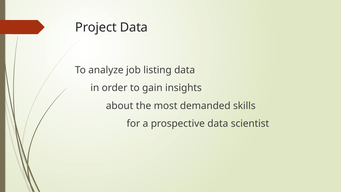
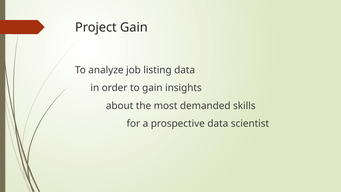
Project Data: Data -> Gain
